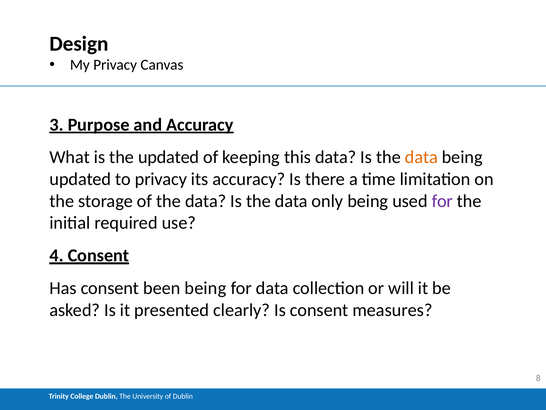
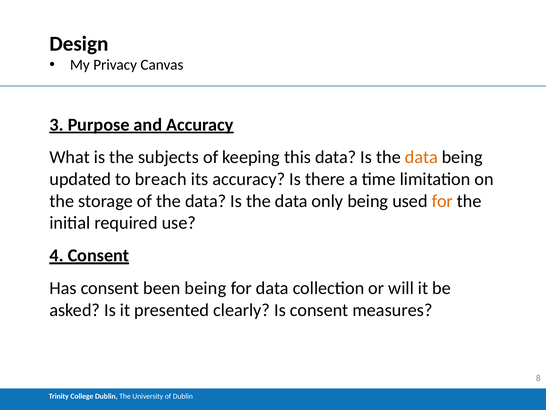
the updated: updated -> subjects
to privacy: privacy -> breach
for at (442, 201) colour: purple -> orange
